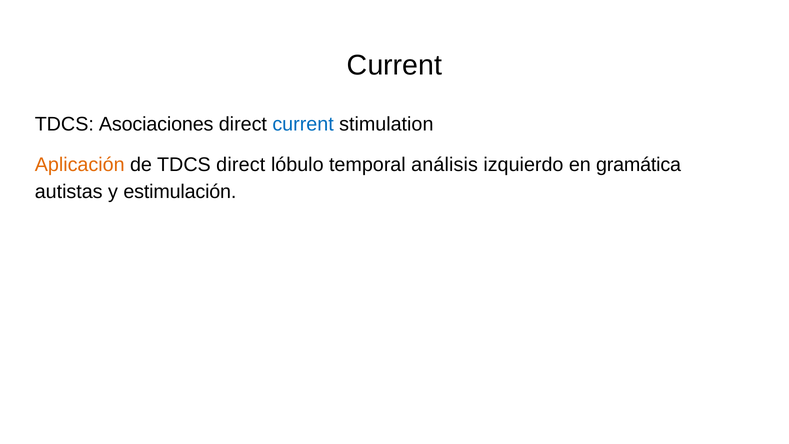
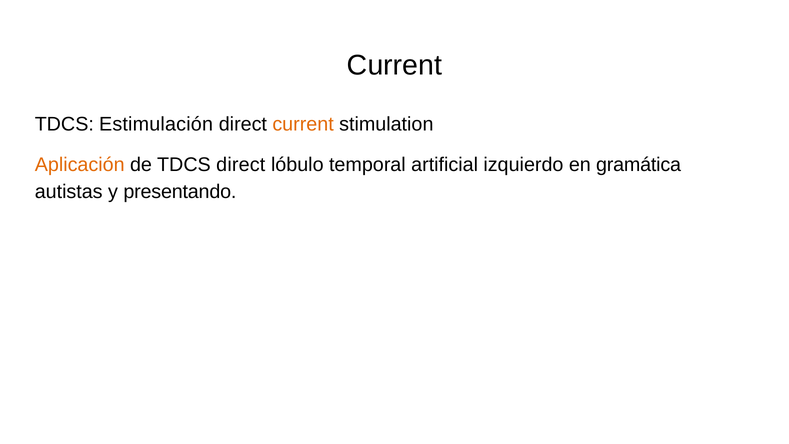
Asociaciones: Asociaciones -> Estimulación
current at (303, 124) colour: blue -> orange
análisis: análisis -> artificial
estimulación: estimulación -> presentando
